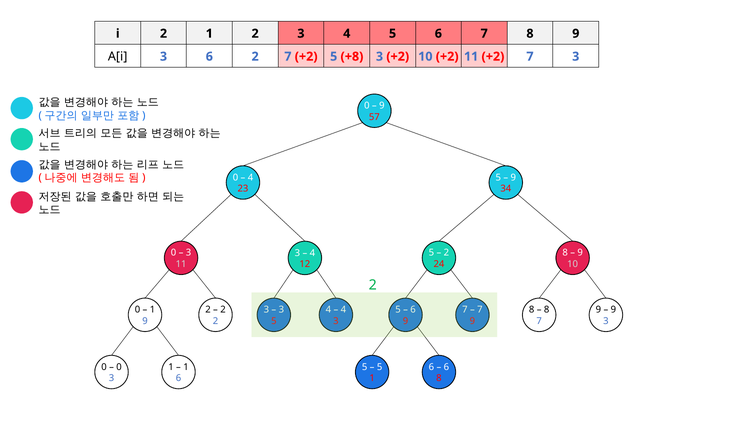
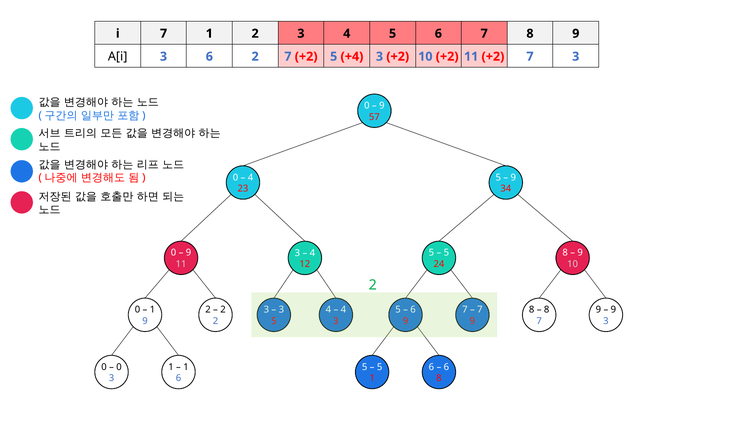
i 2: 2 -> 7
+8: +8 -> +4
3 at (189, 253): 3 -> 9
2 at (446, 253): 2 -> 5
